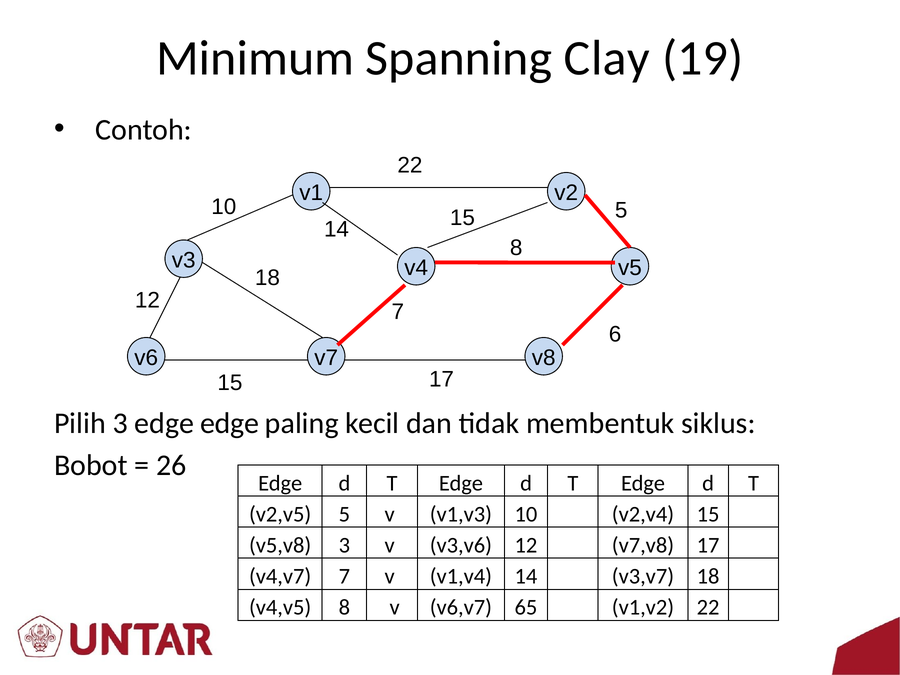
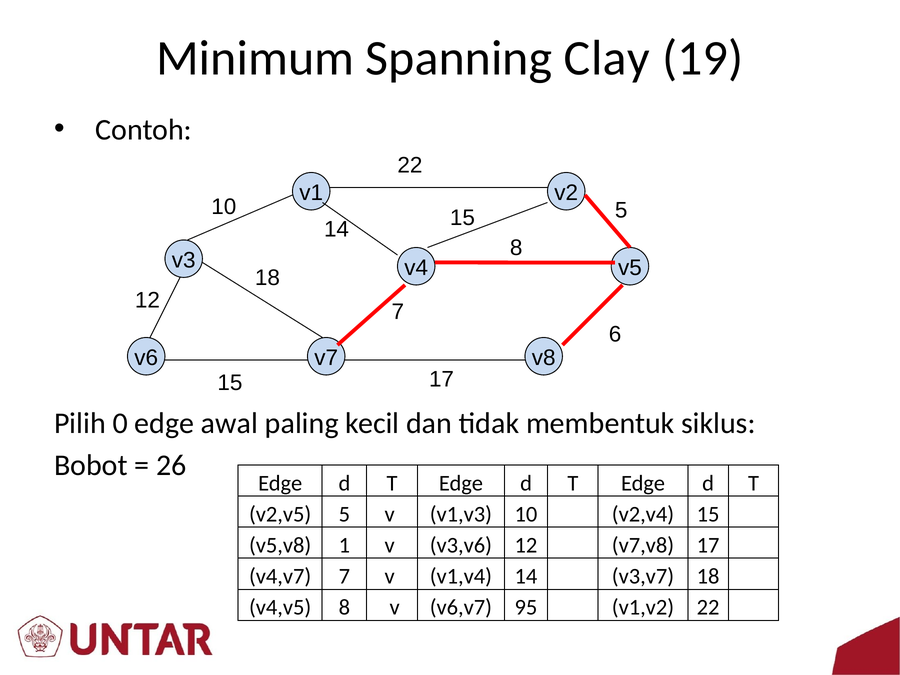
Pilih 3: 3 -> 0
edge edge: edge -> awal
v5,v8 3: 3 -> 1
65: 65 -> 95
